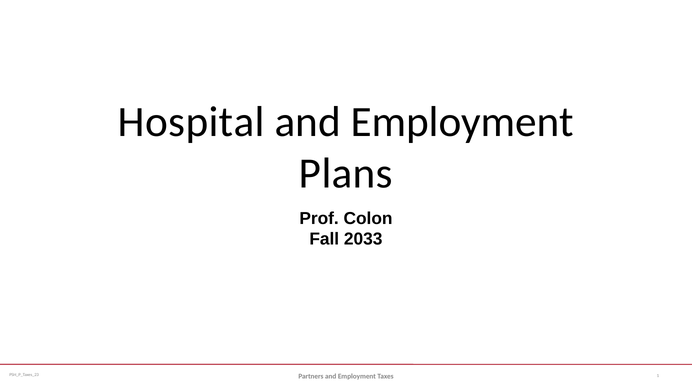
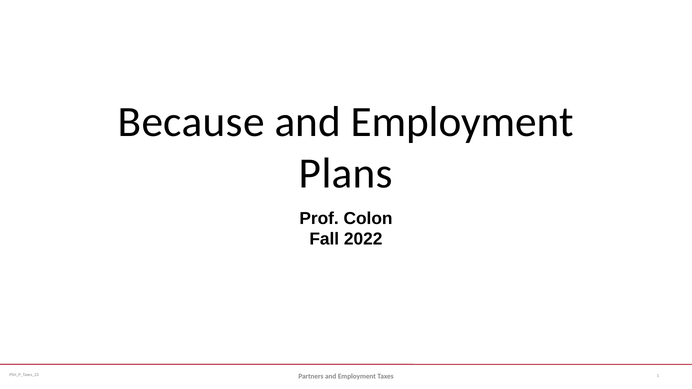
Hospital: Hospital -> Because
2033: 2033 -> 2022
